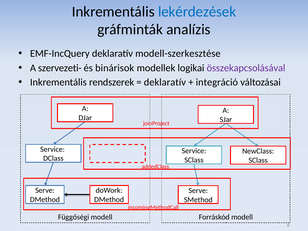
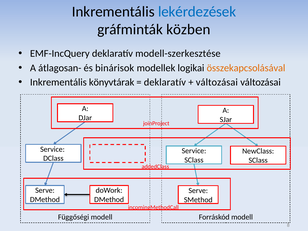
analízis: analízis -> közben
szervezeti-: szervezeti- -> átlagosan-
összekapcsolásával colour: purple -> orange
rendszerek: rendszerek -> könyvtárak
integráció at (217, 82): integráció -> változásai
